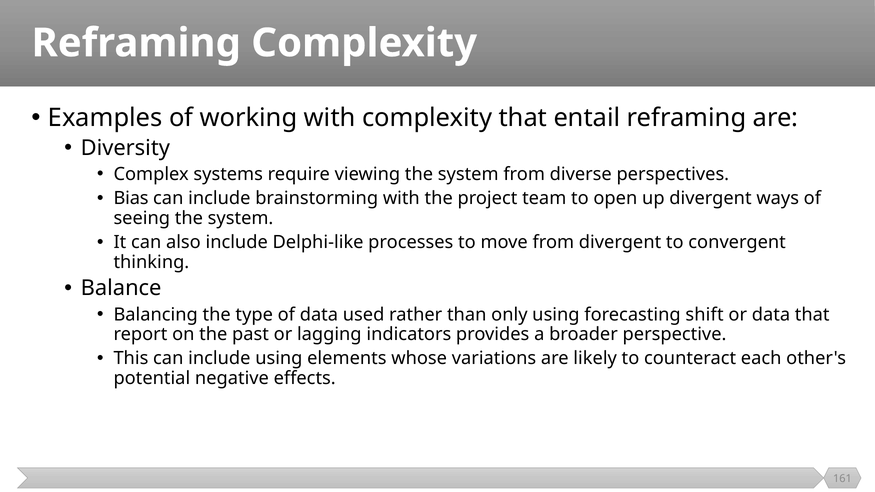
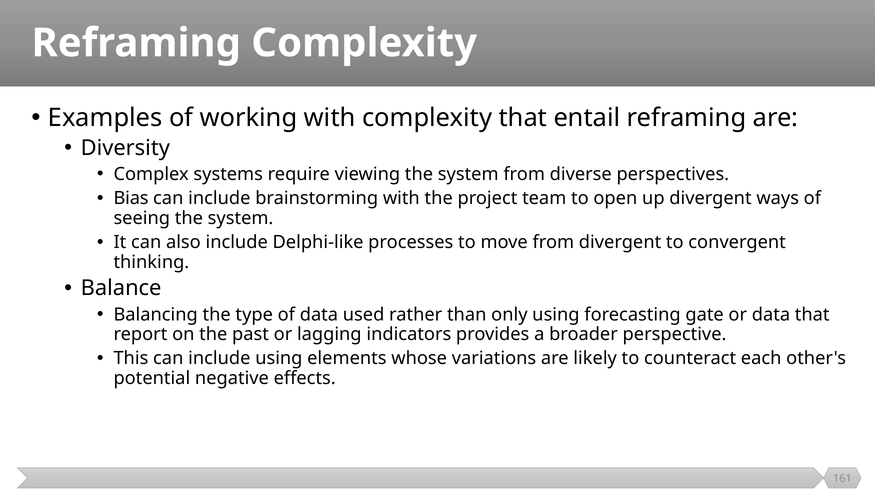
shift: shift -> gate
